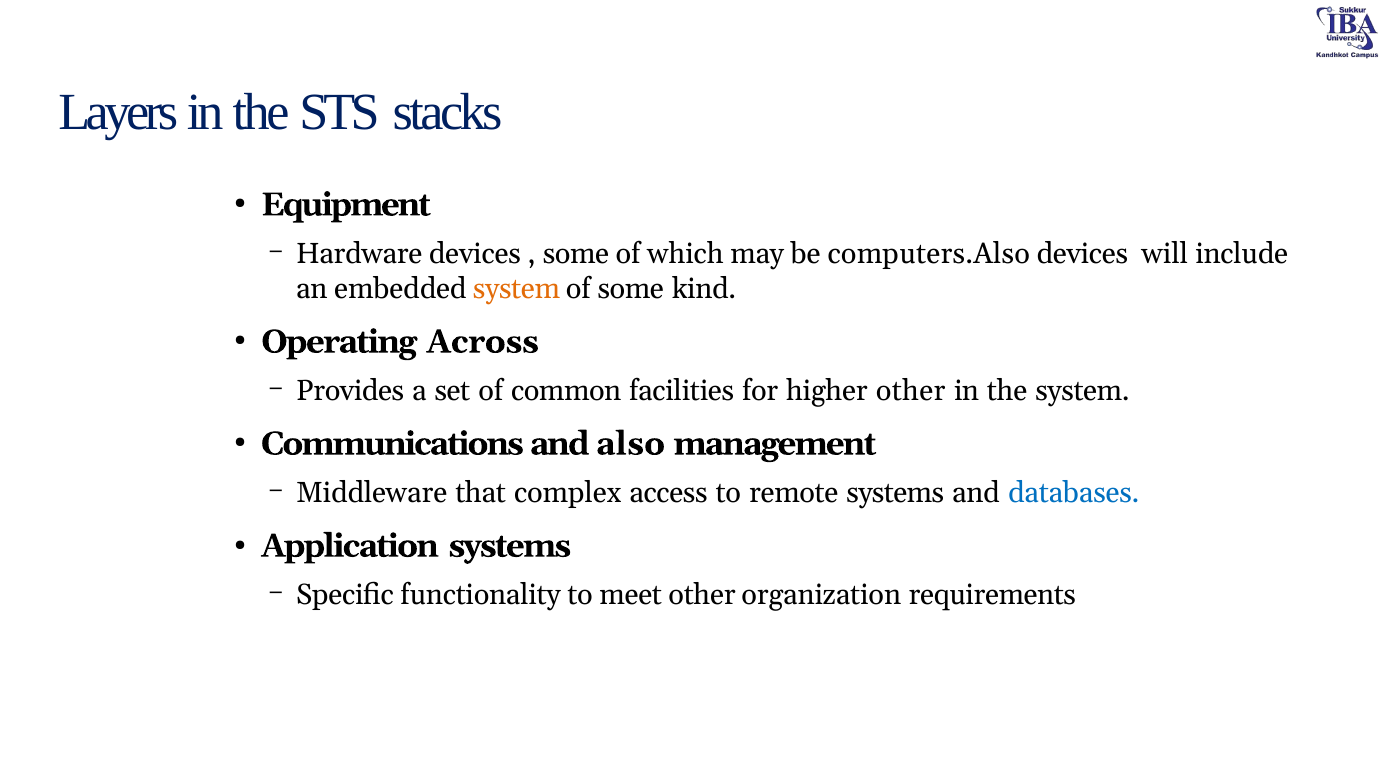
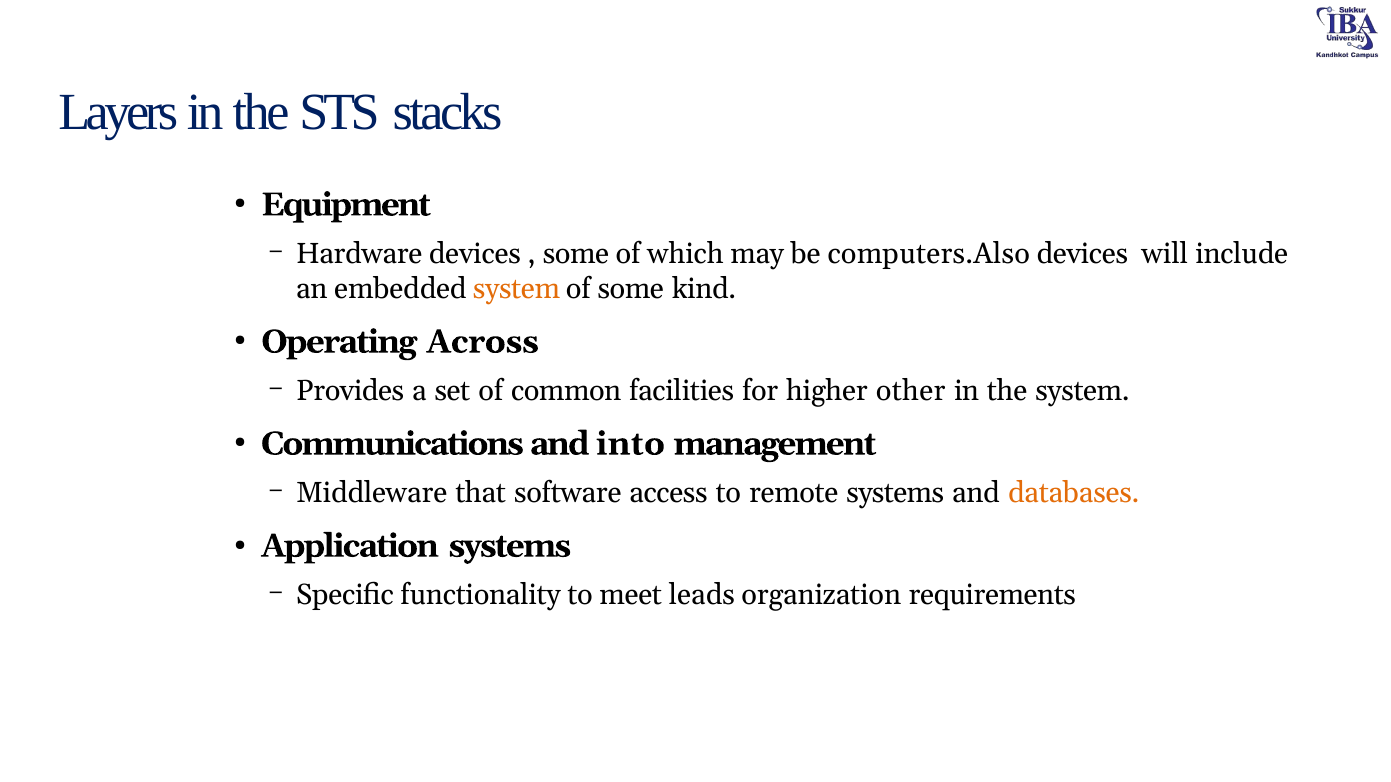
also: also -> into
complex: complex -> software
databases colour: blue -> orange
meet other: other -> leads
